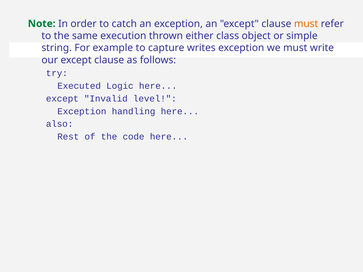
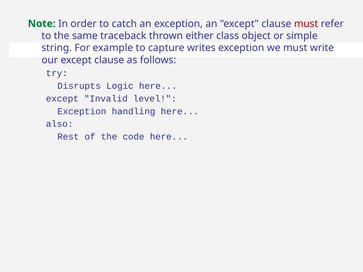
must at (306, 24) colour: orange -> red
execution: execution -> traceback
Executed: Executed -> Disrupts
